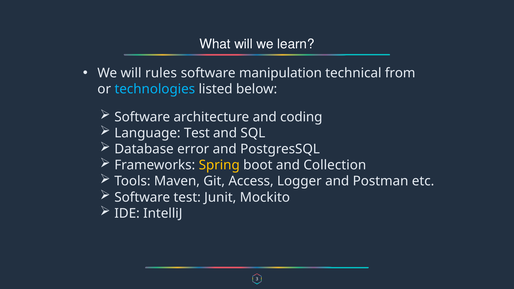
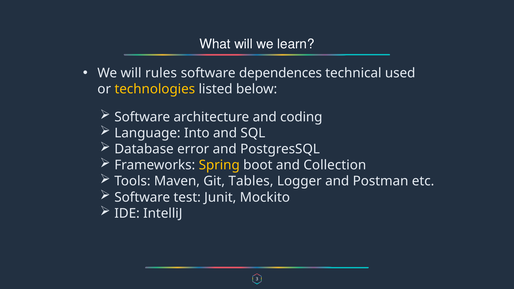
manipulation: manipulation -> dependences
from: from -> used
technologies colour: light blue -> yellow
Language Test: Test -> Into
Access: Access -> Tables
